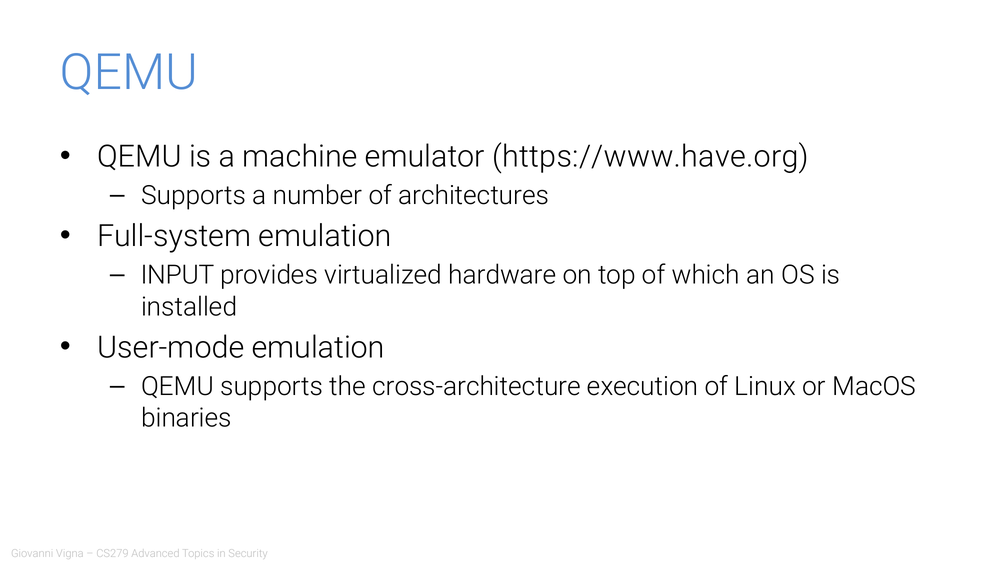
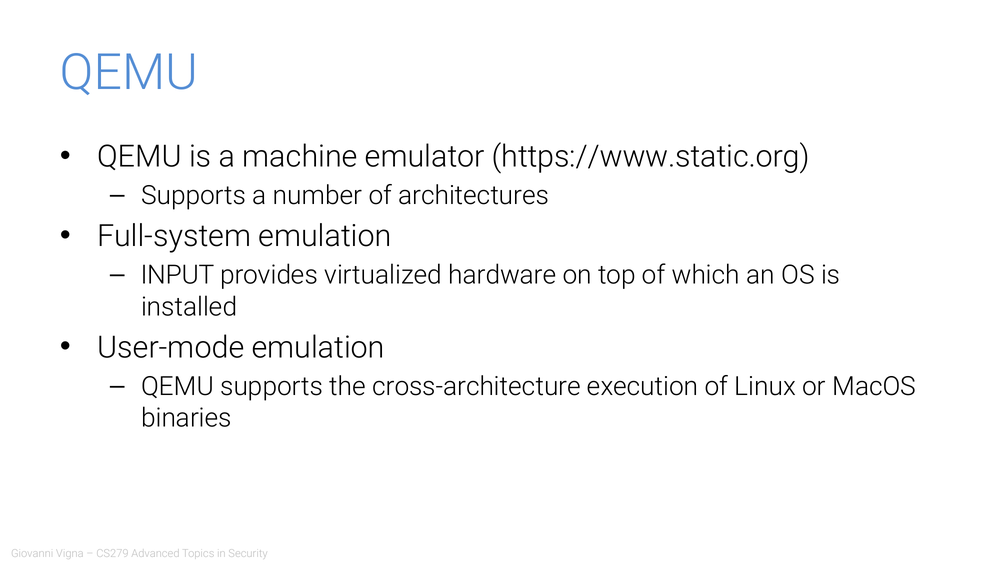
https://www.have.org: https://www.have.org -> https://www.static.org
